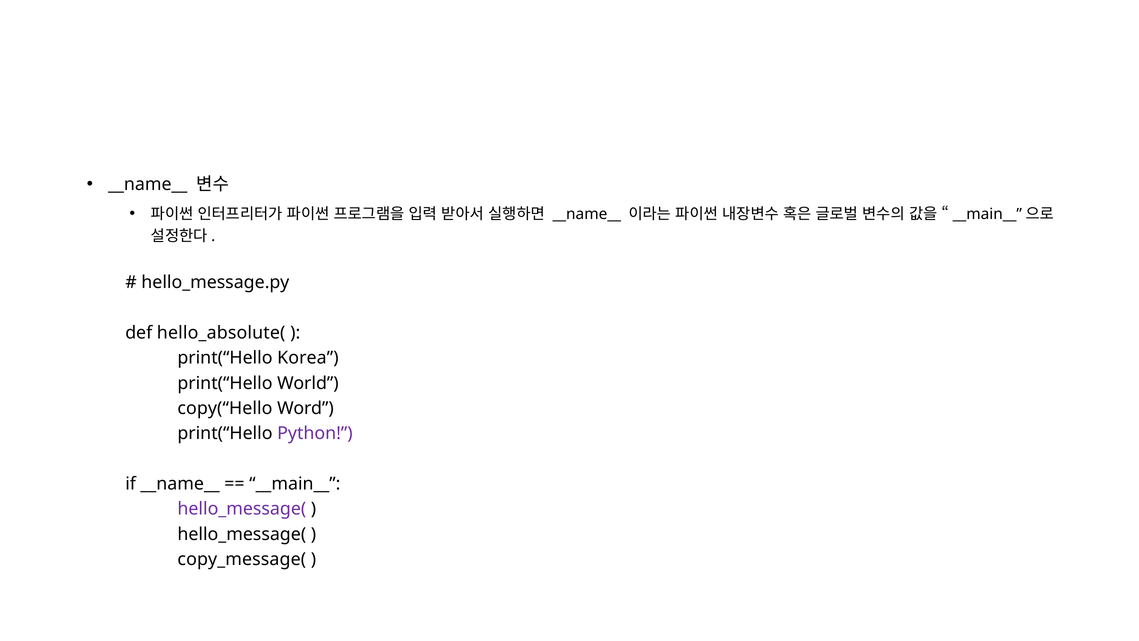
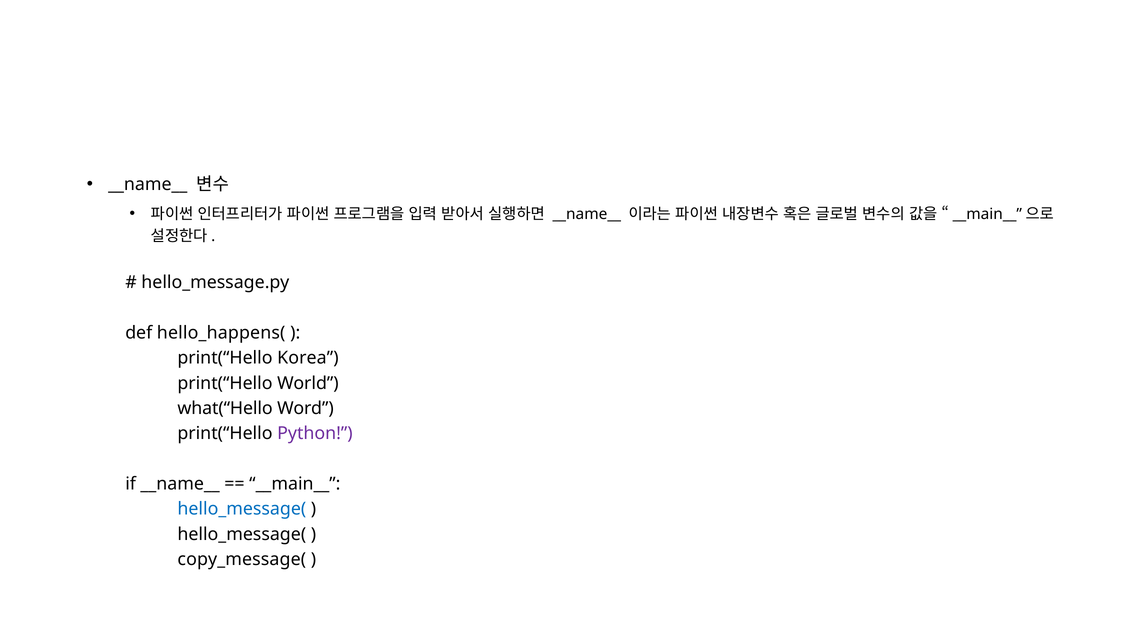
hello_absolute(: hello_absolute( -> hello_happens(
copy(“Hello: copy(“Hello -> what(“Hello
hello_message( at (242, 509) colour: purple -> blue
